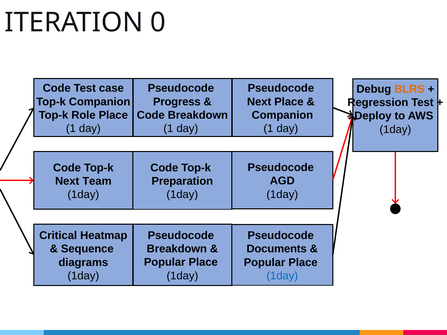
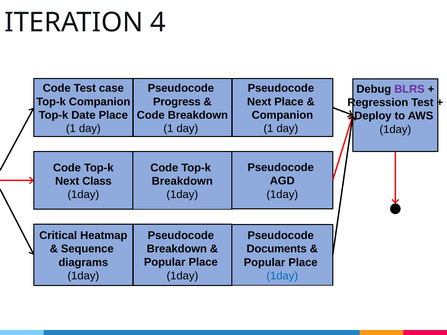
0: 0 -> 4
BLRS colour: orange -> purple
Role: Role -> Date
Team: Team -> Class
Preparation at (182, 181): Preparation -> Breakdown
